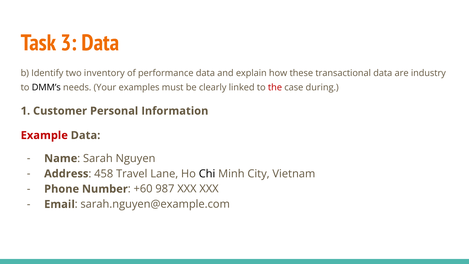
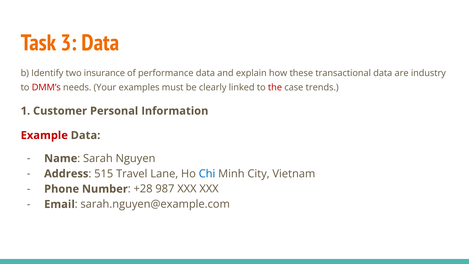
inventory: inventory -> insurance
DMM’s colour: black -> red
during: during -> trends
458: 458 -> 515
Chi colour: black -> blue
+60: +60 -> +28
